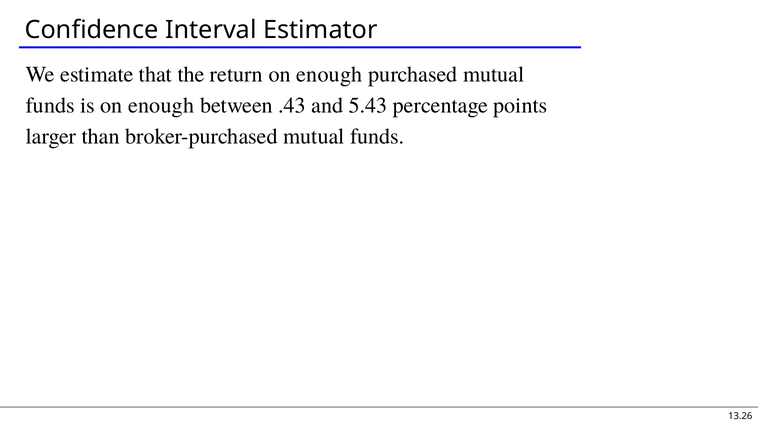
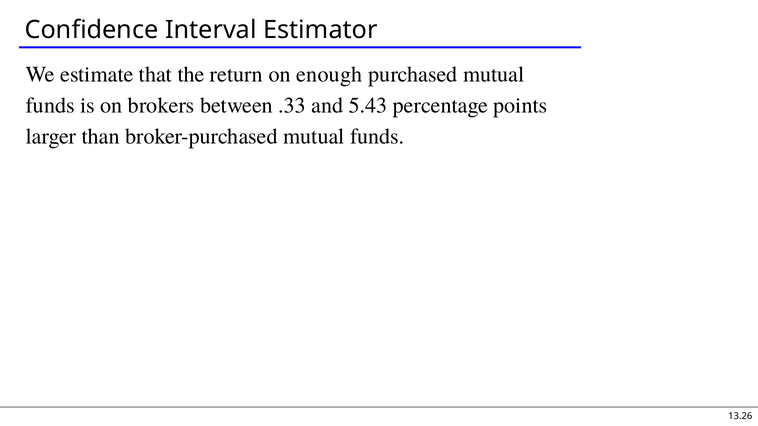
is on enough: enough -> brokers
.43: .43 -> .33
